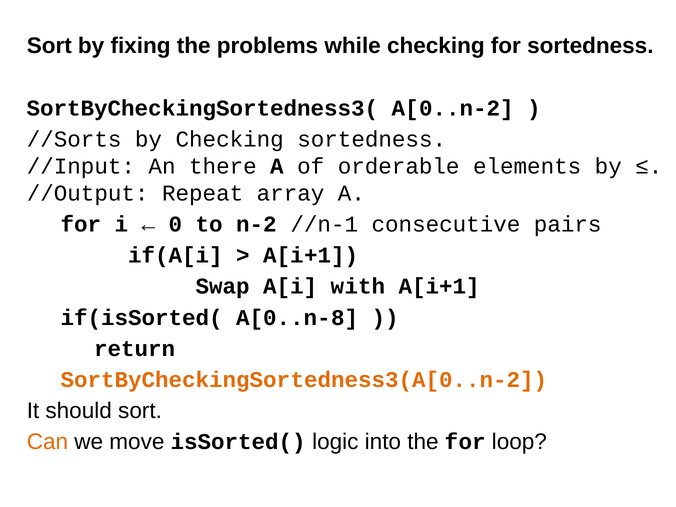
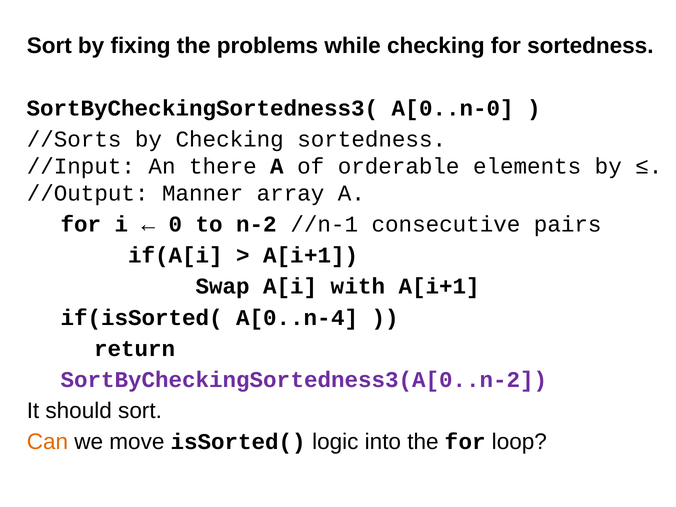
A[0..n-2: A[0..n-2 -> A[0..n-0
Repeat: Repeat -> Manner
A[0..n-8: A[0..n-8 -> A[0..n-4
SortByCheckingSortedness3(A[0..n-2 colour: orange -> purple
